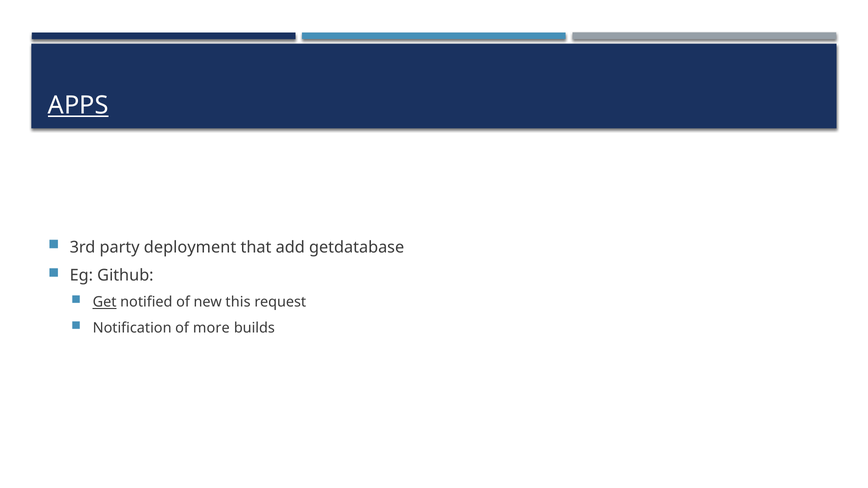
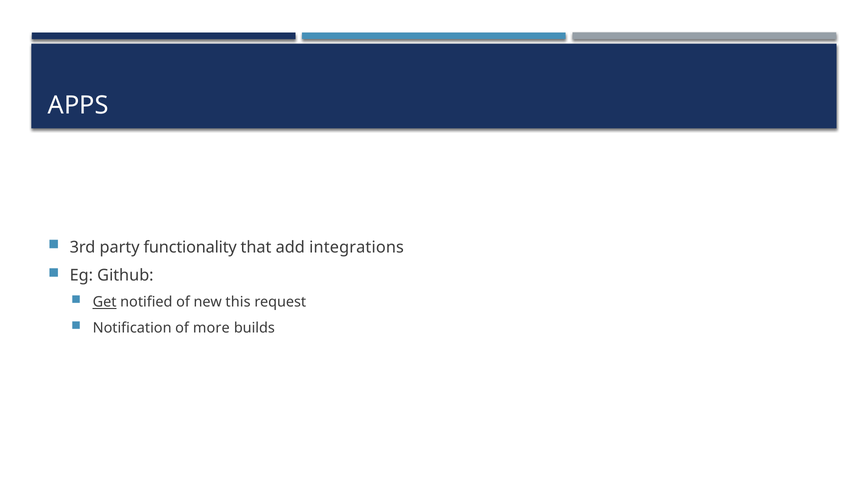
APPS underline: present -> none
deployment: deployment -> functionality
getdatabase: getdatabase -> integrations
